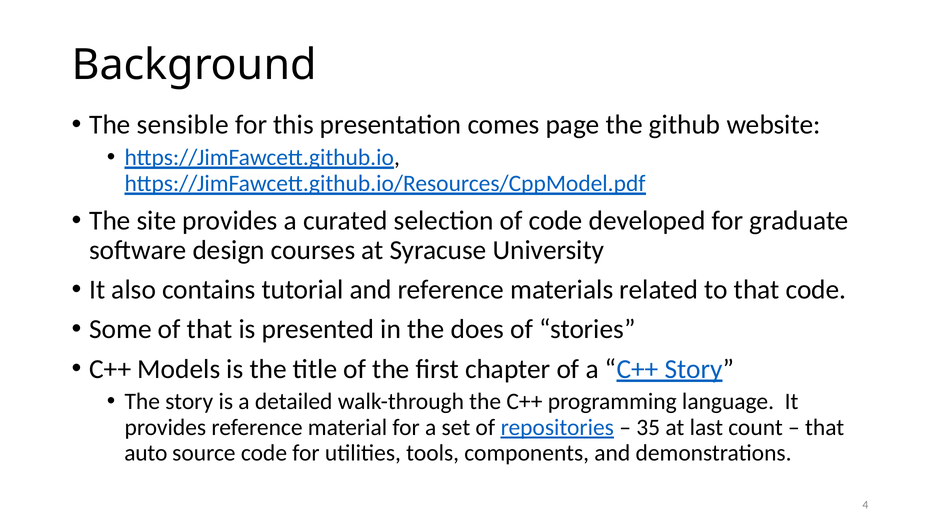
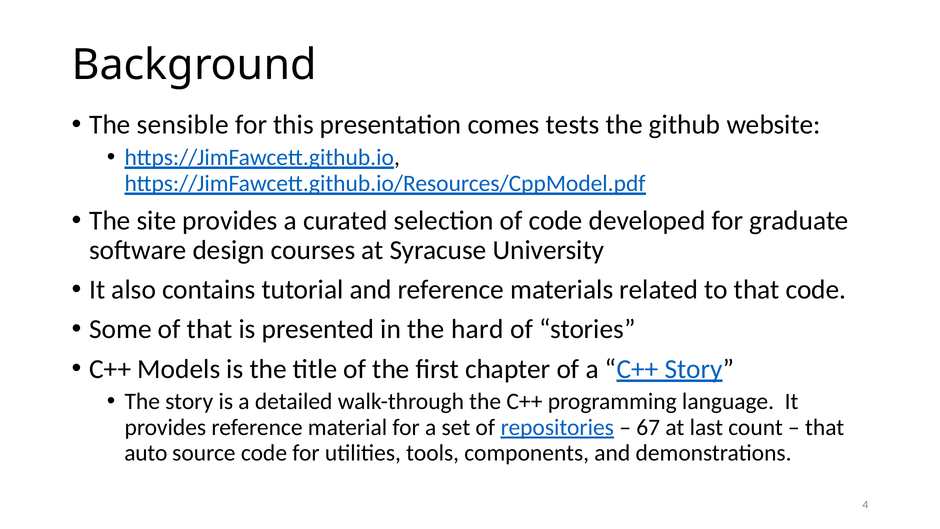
page: page -> tests
does: does -> hard
35: 35 -> 67
